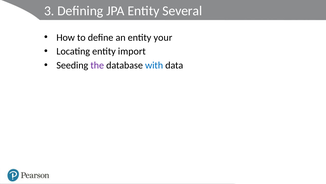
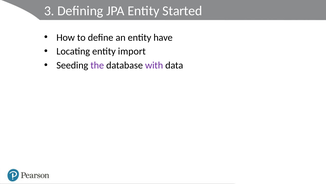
Several: Several -> Started
your: your -> have
with colour: blue -> purple
